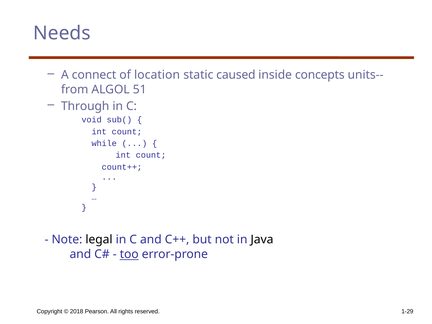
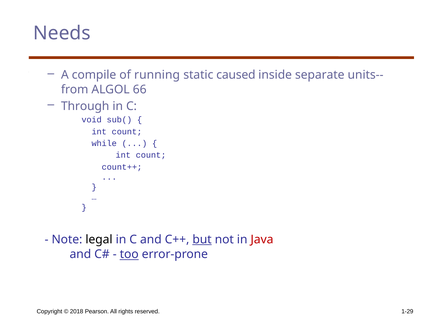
connect: connect -> compile
location: location -> running
concepts: concepts -> separate
51: 51 -> 66
but underline: none -> present
Java colour: black -> red
